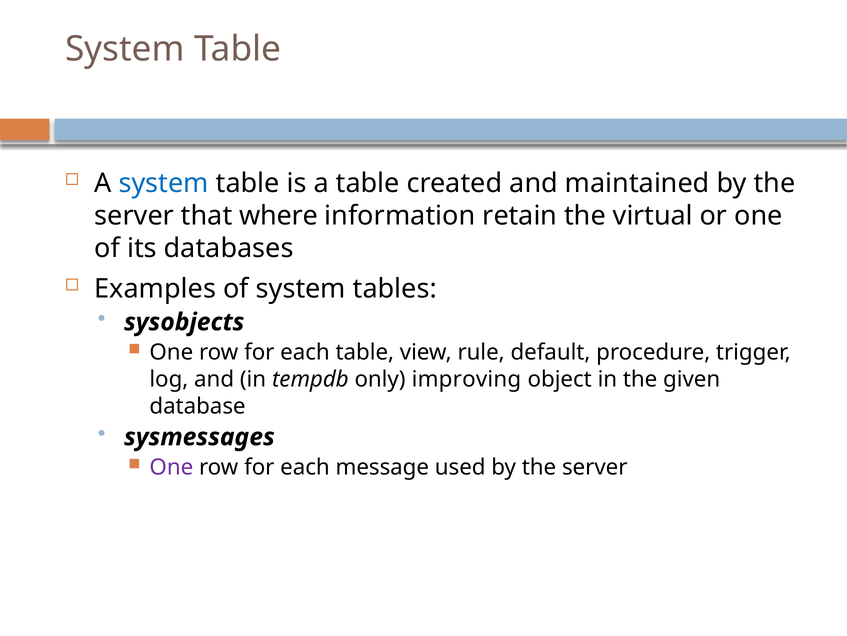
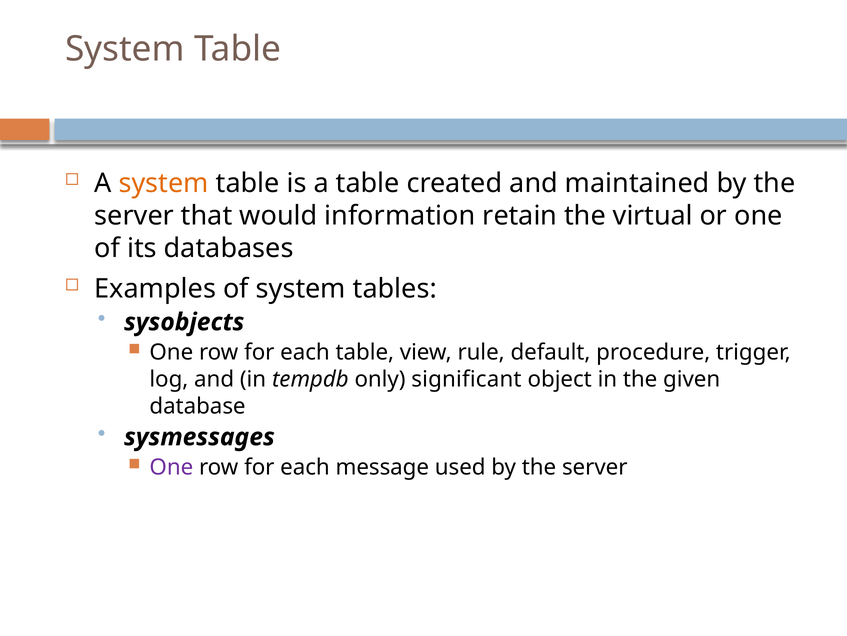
system at (164, 183) colour: blue -> orange
where: where -> would
improving: improving -> significant
